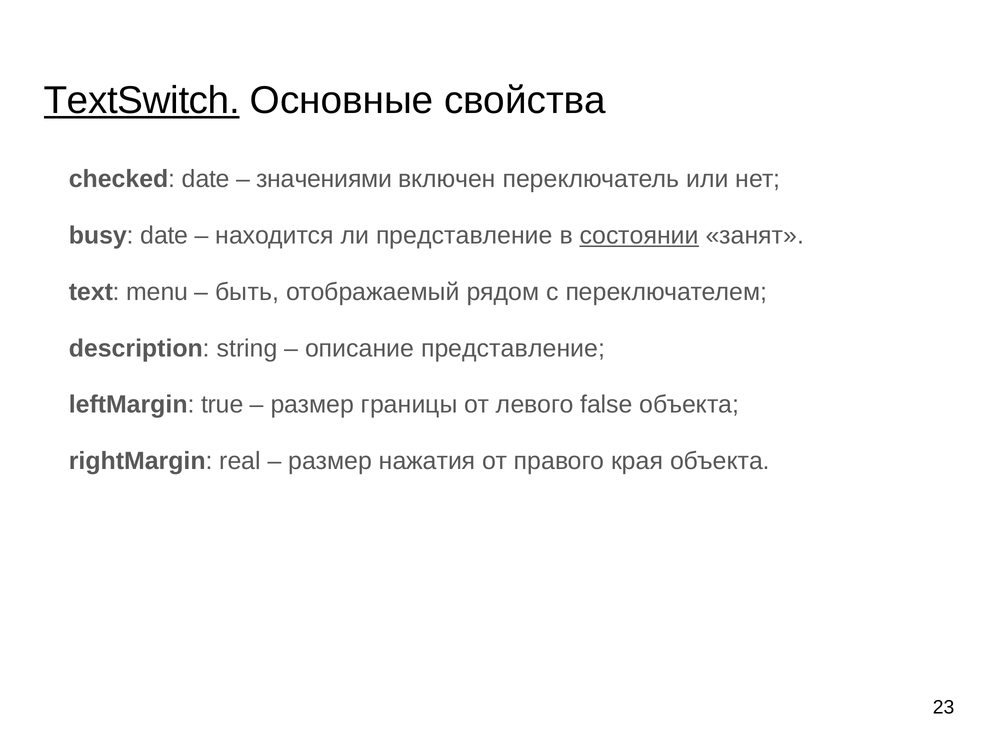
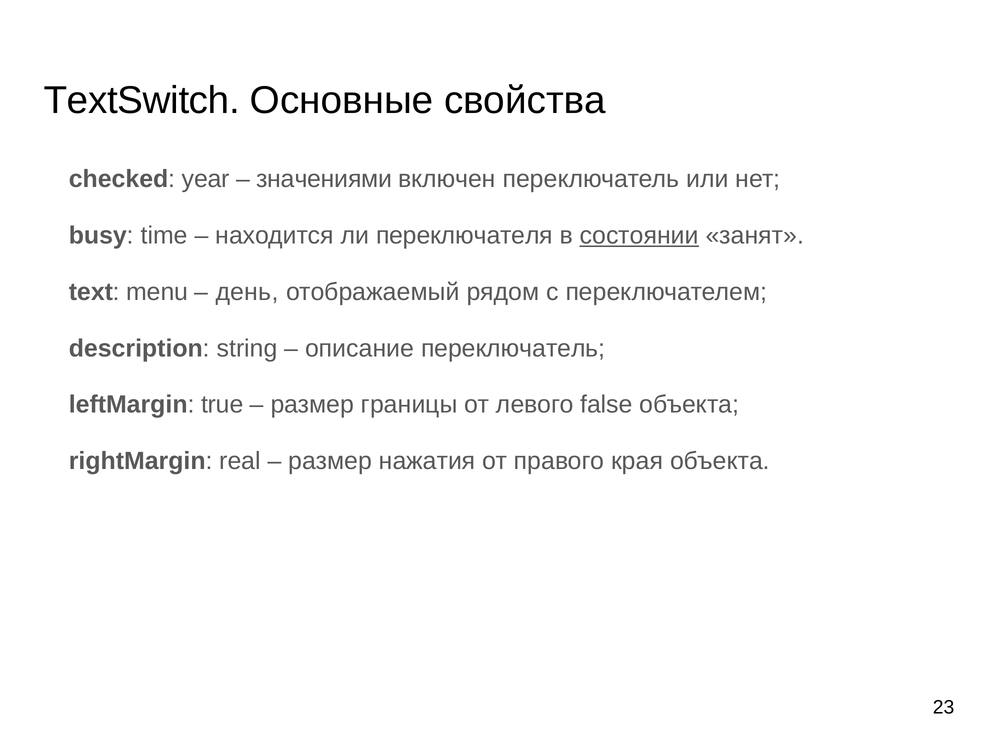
TextSwitch underline: present -> none
checked date: date -> year
busy date: date -> time
ли представление: представление -> переключателя
быть: быть -> день
описание представление: представление -> переключатель
